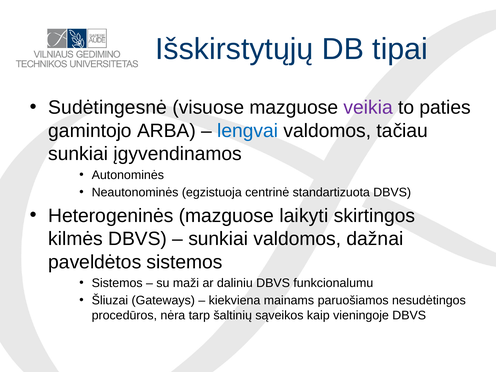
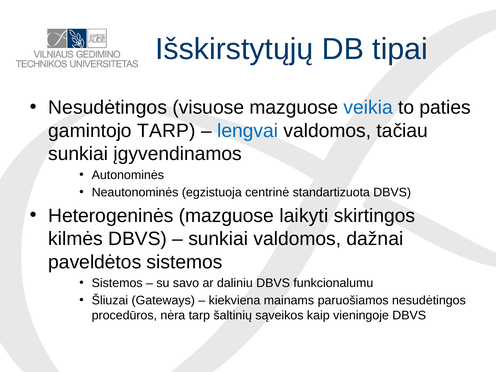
Sudėtingesnė at (108, 108): Sudėtingesnė -> Nesudėtingos
veikia colour: purple -> blue
gamintojo ARBA: ARBA -> TARP
maži: maži -> savo
